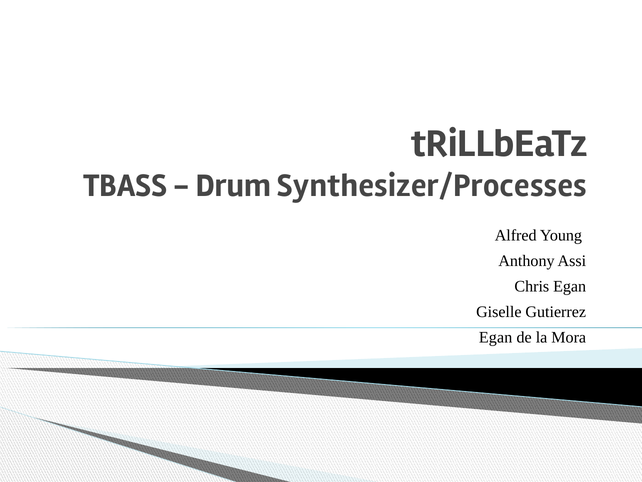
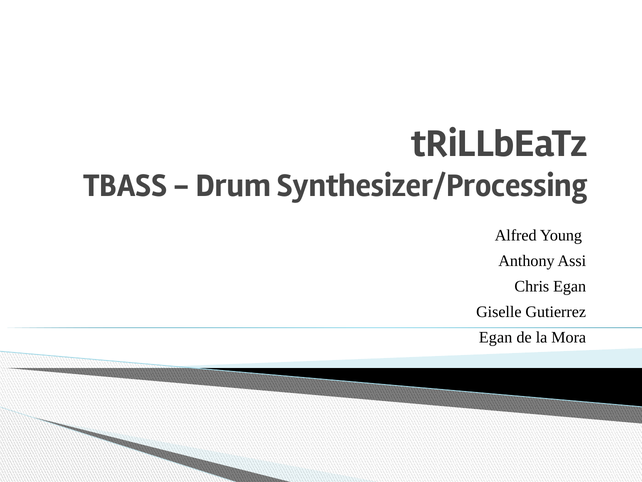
Synthesizer/Processes: Synthesizer/Processes -> Synthesizer/Processing
